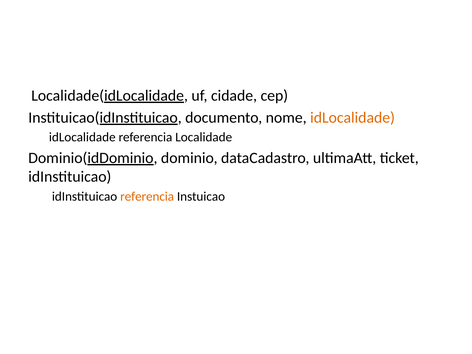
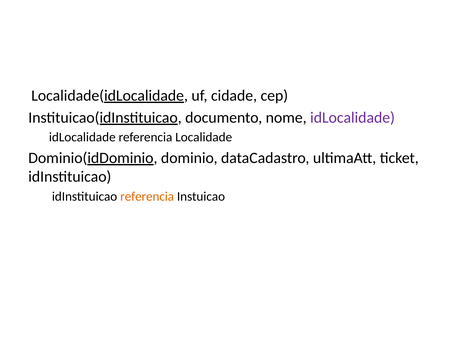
idLocalidade at (353, 118) colour: orange -> purple
